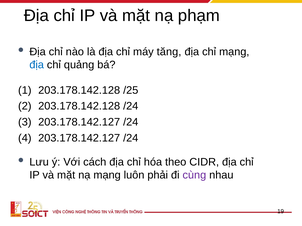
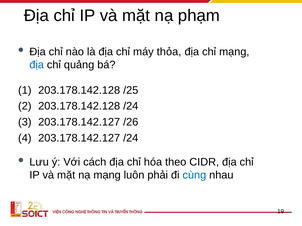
tăng: tăng -> thỏa
/24 at (131, 122): /24 -> /26
cùng colour: purple -> blue
